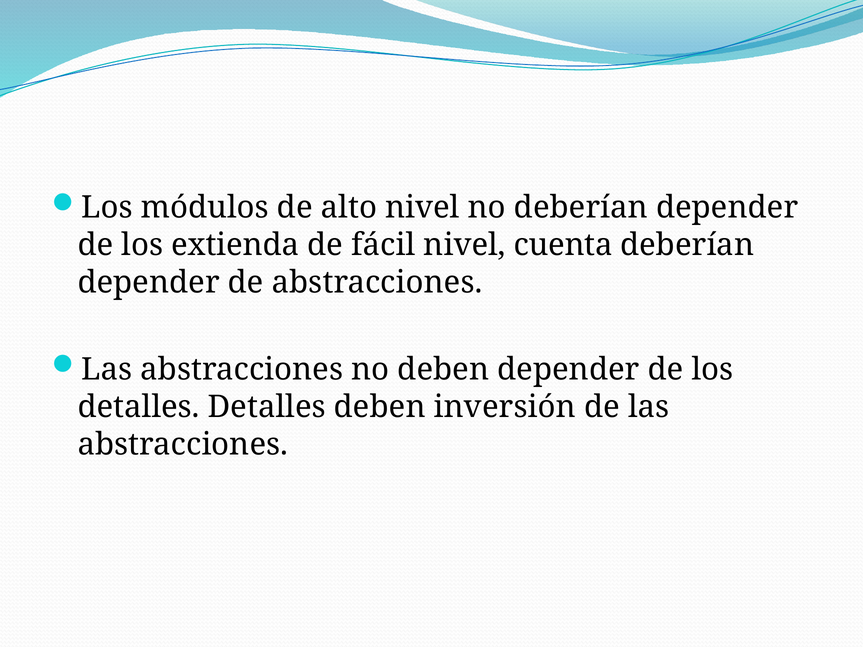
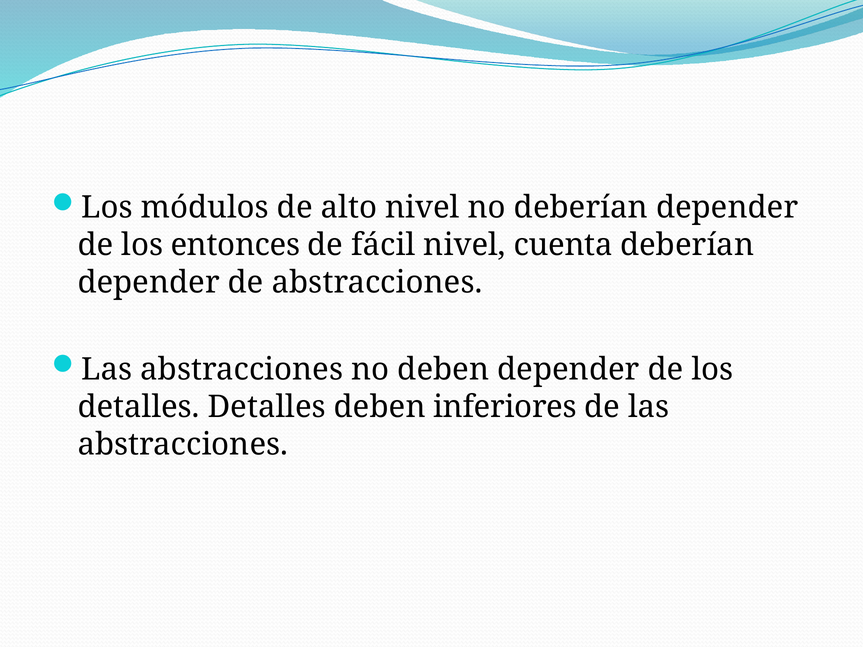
extienda: extienda -> entonces
inversión: inversión -> inferiores
